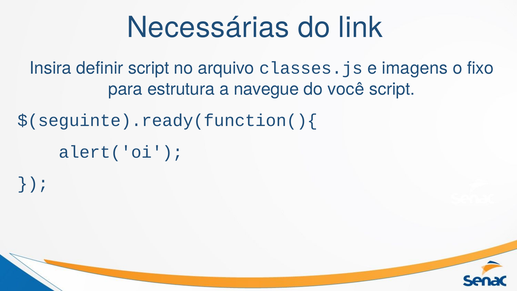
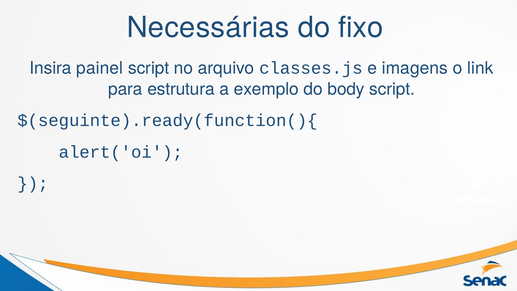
link: link -> fixo
definir: definir -> painel
fixo: fixo -> link
navegue: navegue -> exemplo
você: você -> body
